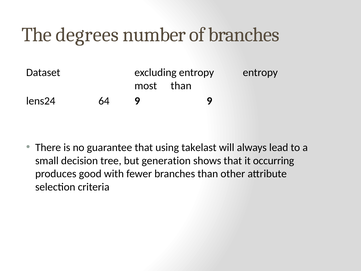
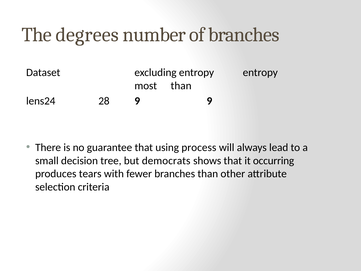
64: 64 -> 28
takelast: takelast -> process
generation: generation -> democrats
good: good -> tears
